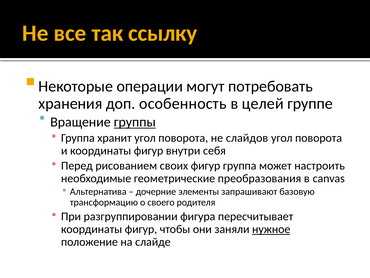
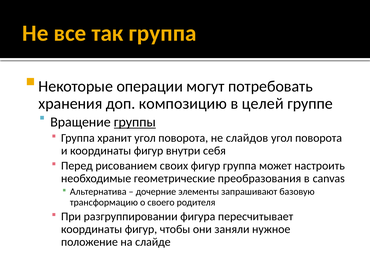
так ссылку: ссылку -> группа
особенность: особенность -> композицию
нужное underline: present -> none
